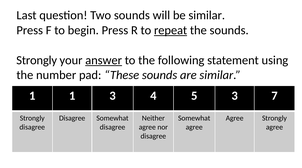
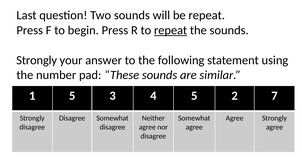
be similar: similar -> repeat
answer underline: present -> none
1 1: 1 -> 5
5 3: 3 -> 2
